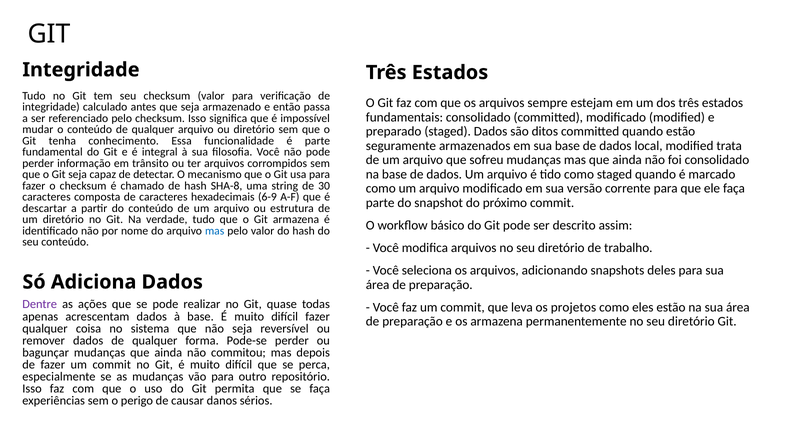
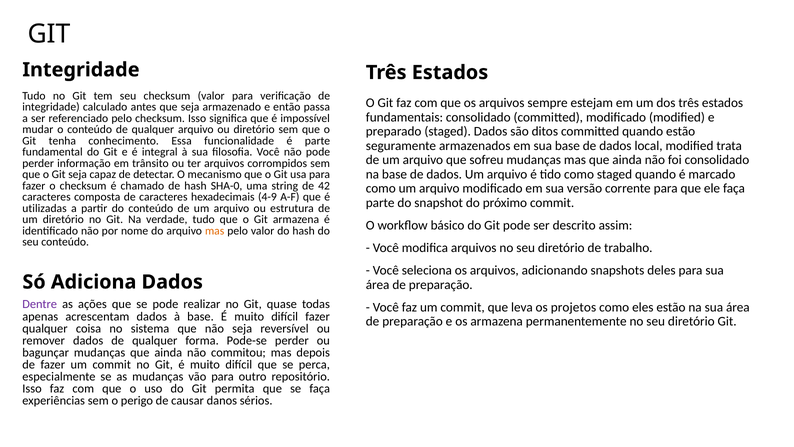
SHA-8: SHA-8 -> SHA-0
30: 30 -> 42
6-9: 6-9 -> 4-9
descartar: descartar -> utilizadas
mas at (215, 231) colour: blue -> orange
